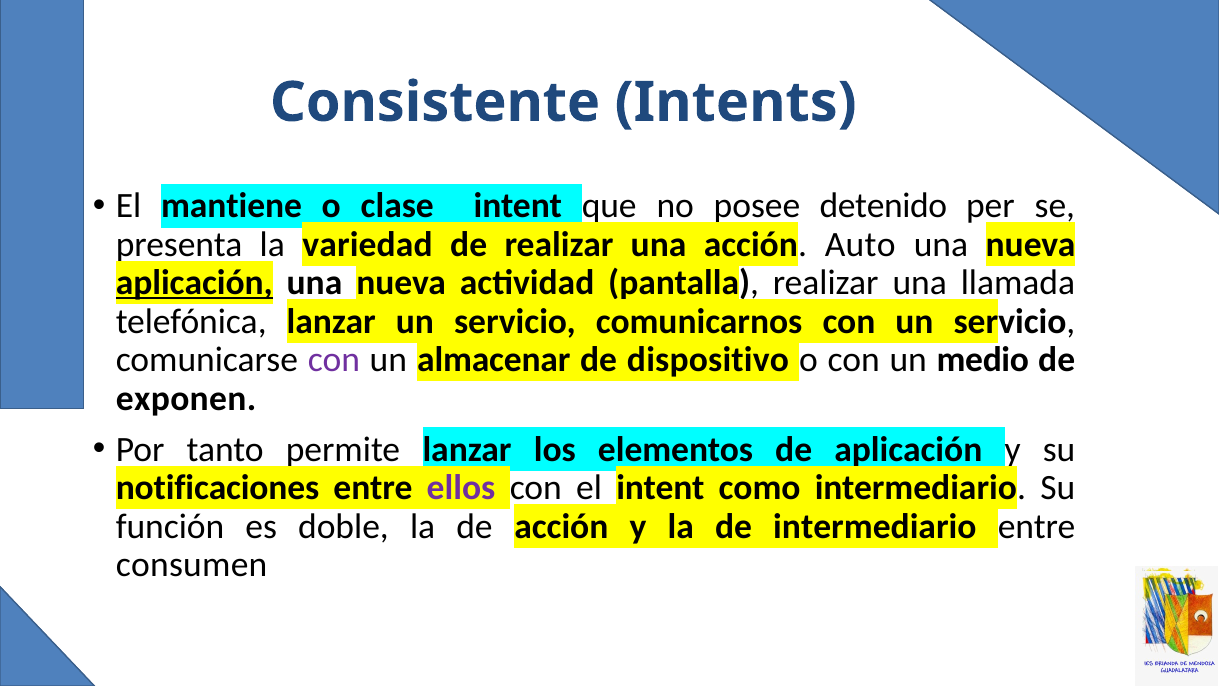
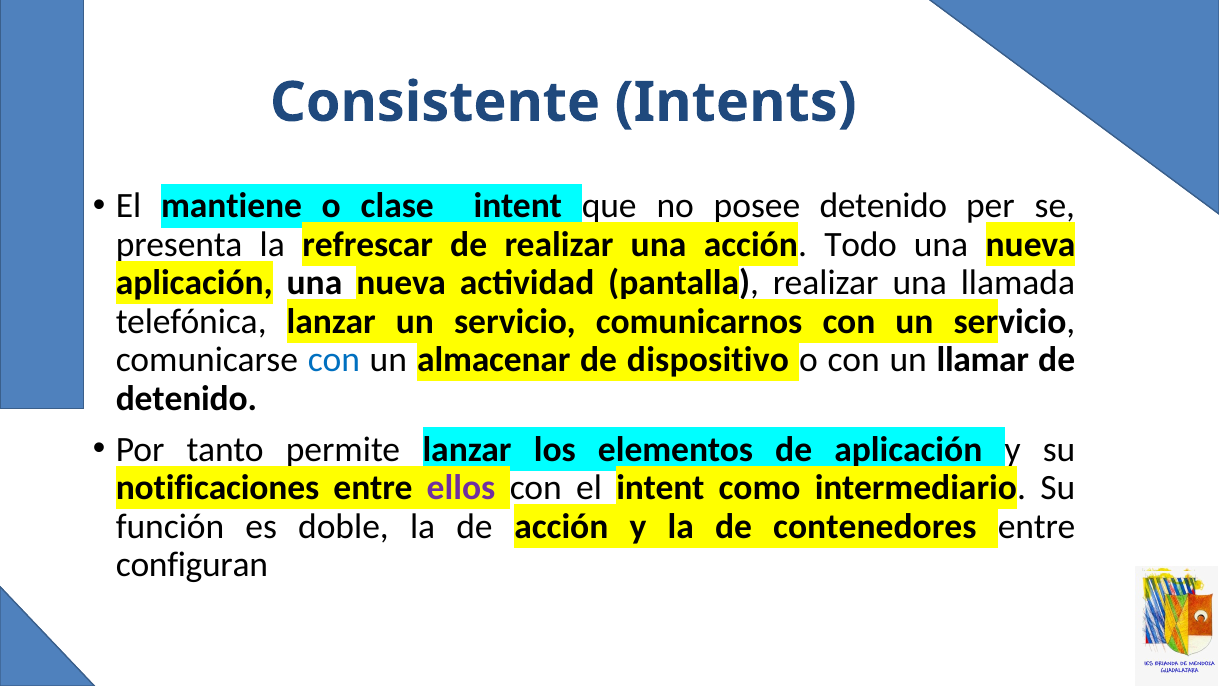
variedad: variedad -> refrescar
Auto: Auto -> Todo
aplicación at (194, 283) underline: present -> none
con at (334, 360) colour: purple -> blue
medio: medio -> llamar
exponen at (186, 398): exponen -> detenido
de intermediario: intermediario -> contenedores
consumen: consumen -> configuran
